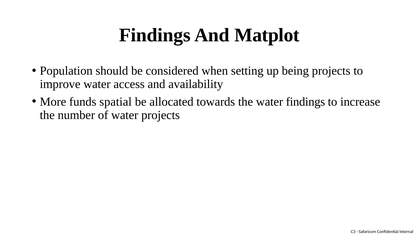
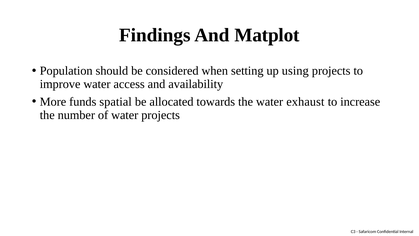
being: being -> using
water findings: findings -> exhaust
